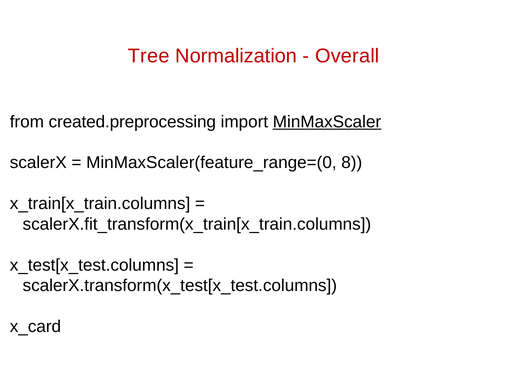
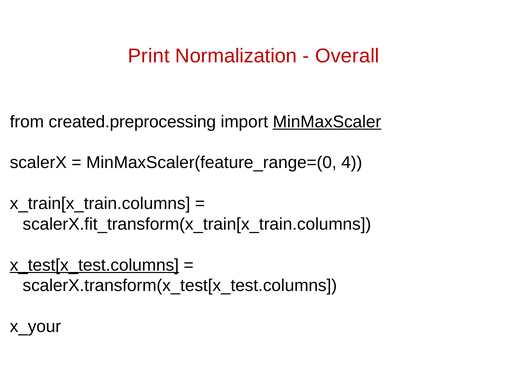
Tree: Tree -> Print
8: 8 -> 4
x_test[x_test.columns underline: none -> present
x_card: x_card -> x_your
